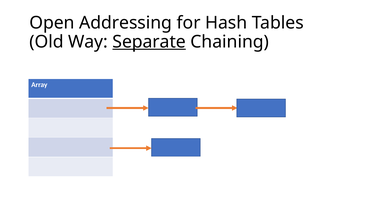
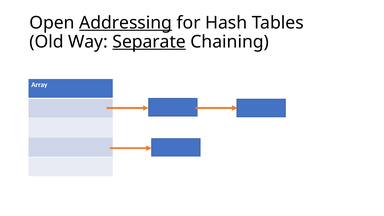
Addressing underline: none -> present
